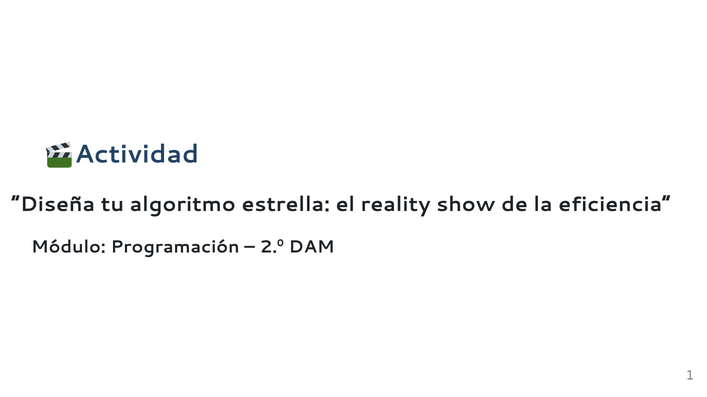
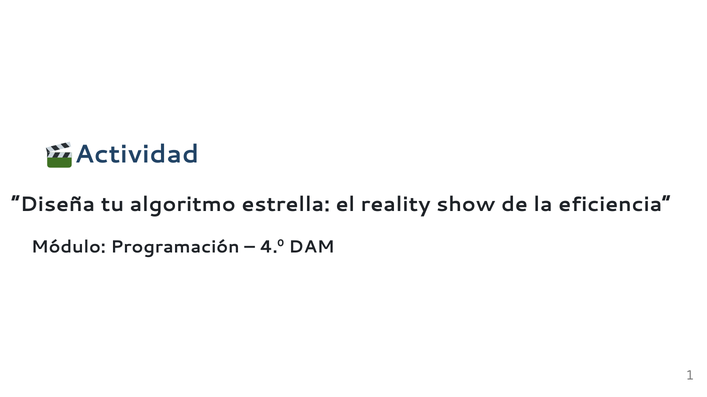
2.º: 2.º -> 4.º
